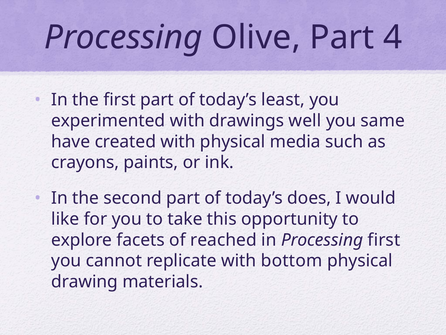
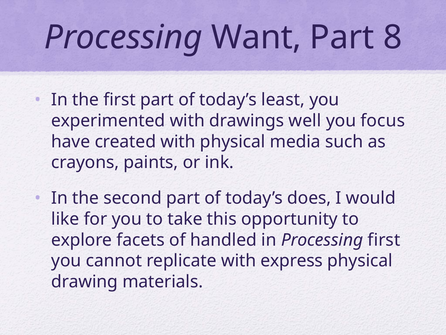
Olive: Olive -> Want
4: 4 -> 8
same: same -> focus
reached: reached -> handled
bottom: bottom -> express
